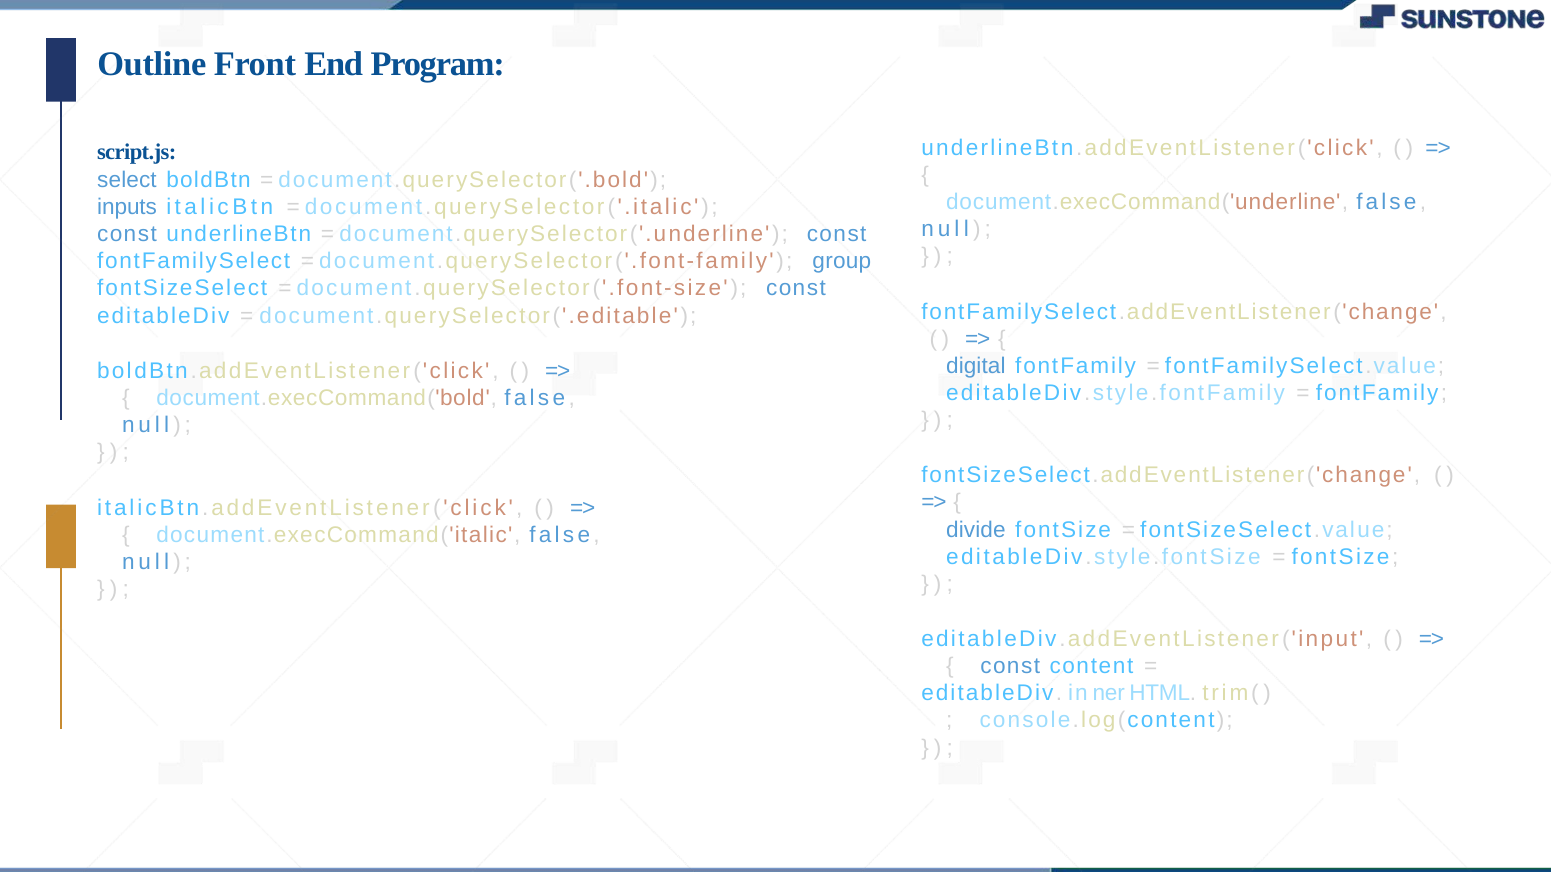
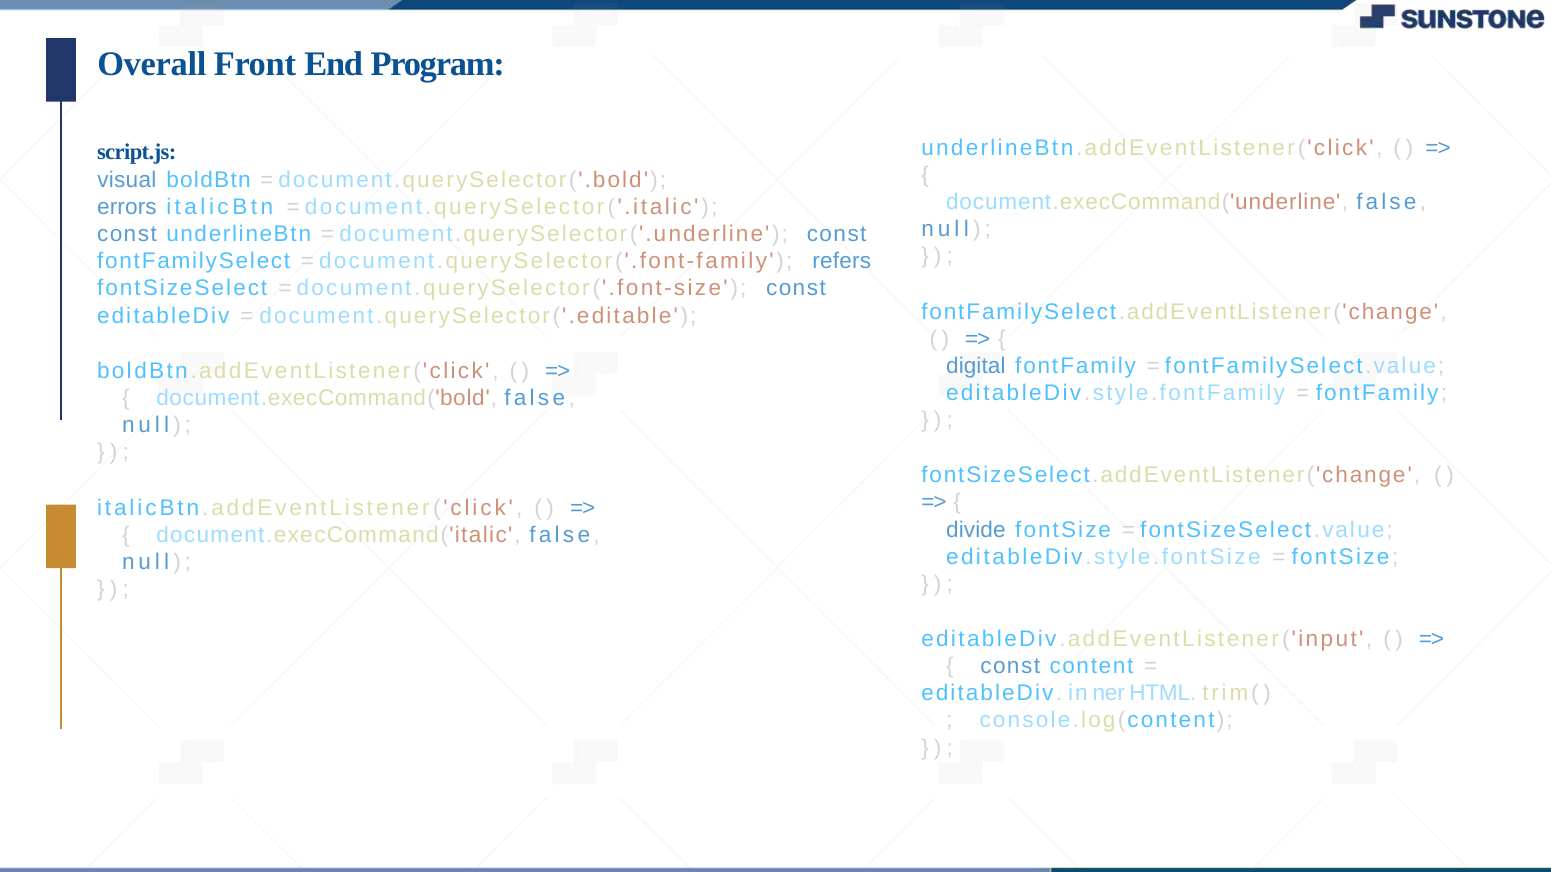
Outline: Outline -> Overall
select: select -> visual
inputs: inputs -> errors
group: group -> refers
